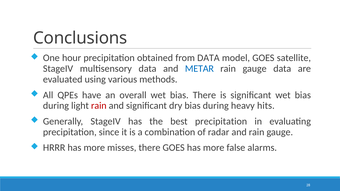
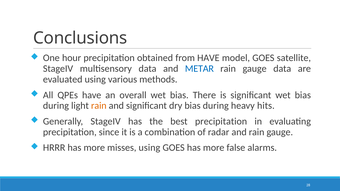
from DATA: DATA -> HAVE
rain at (99, 106) colour: red -> orange
misses there: there -> using
